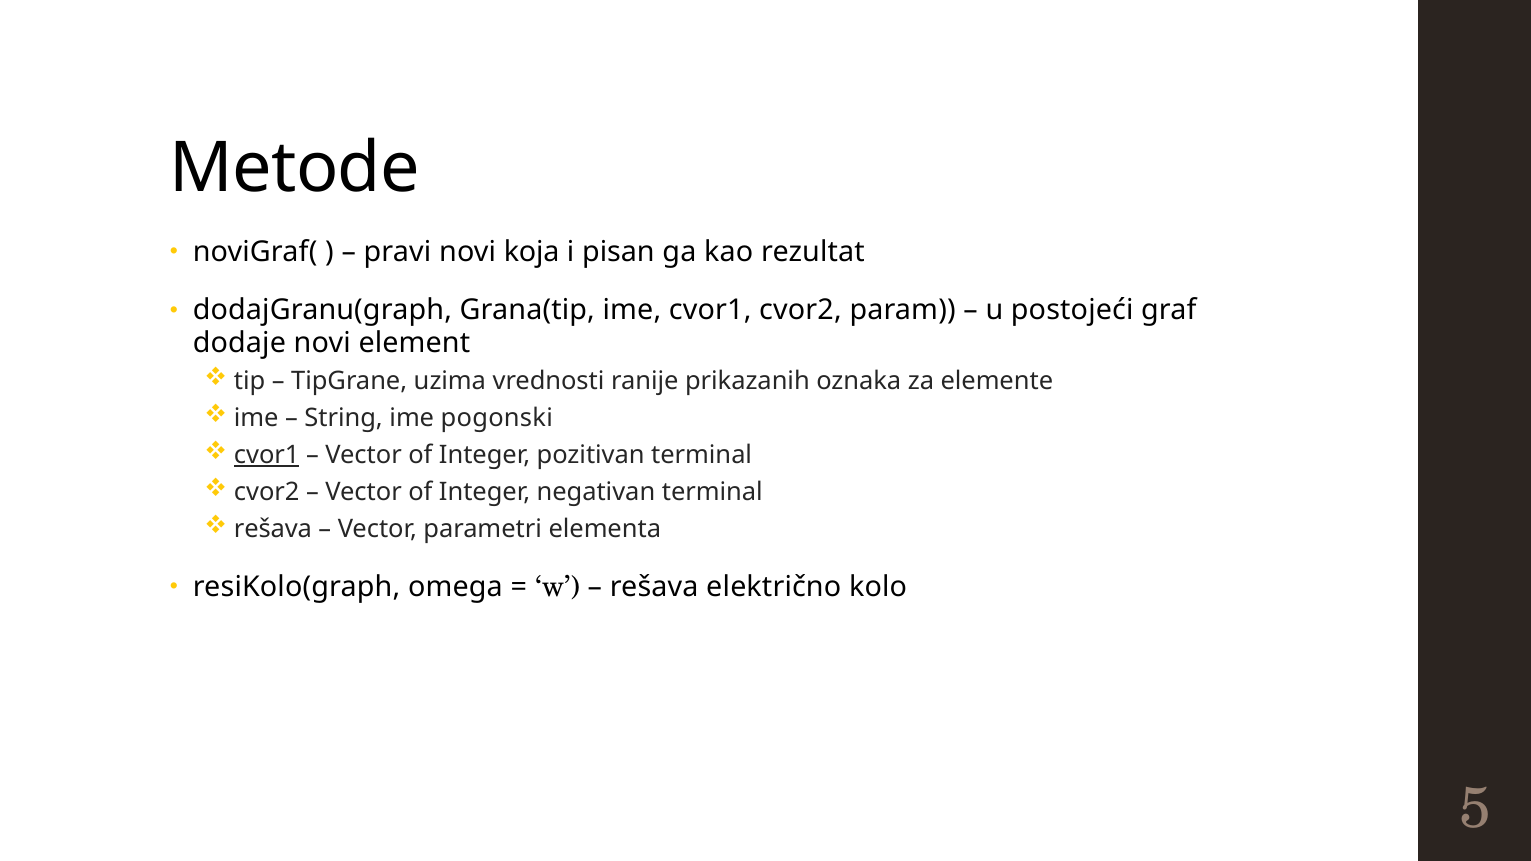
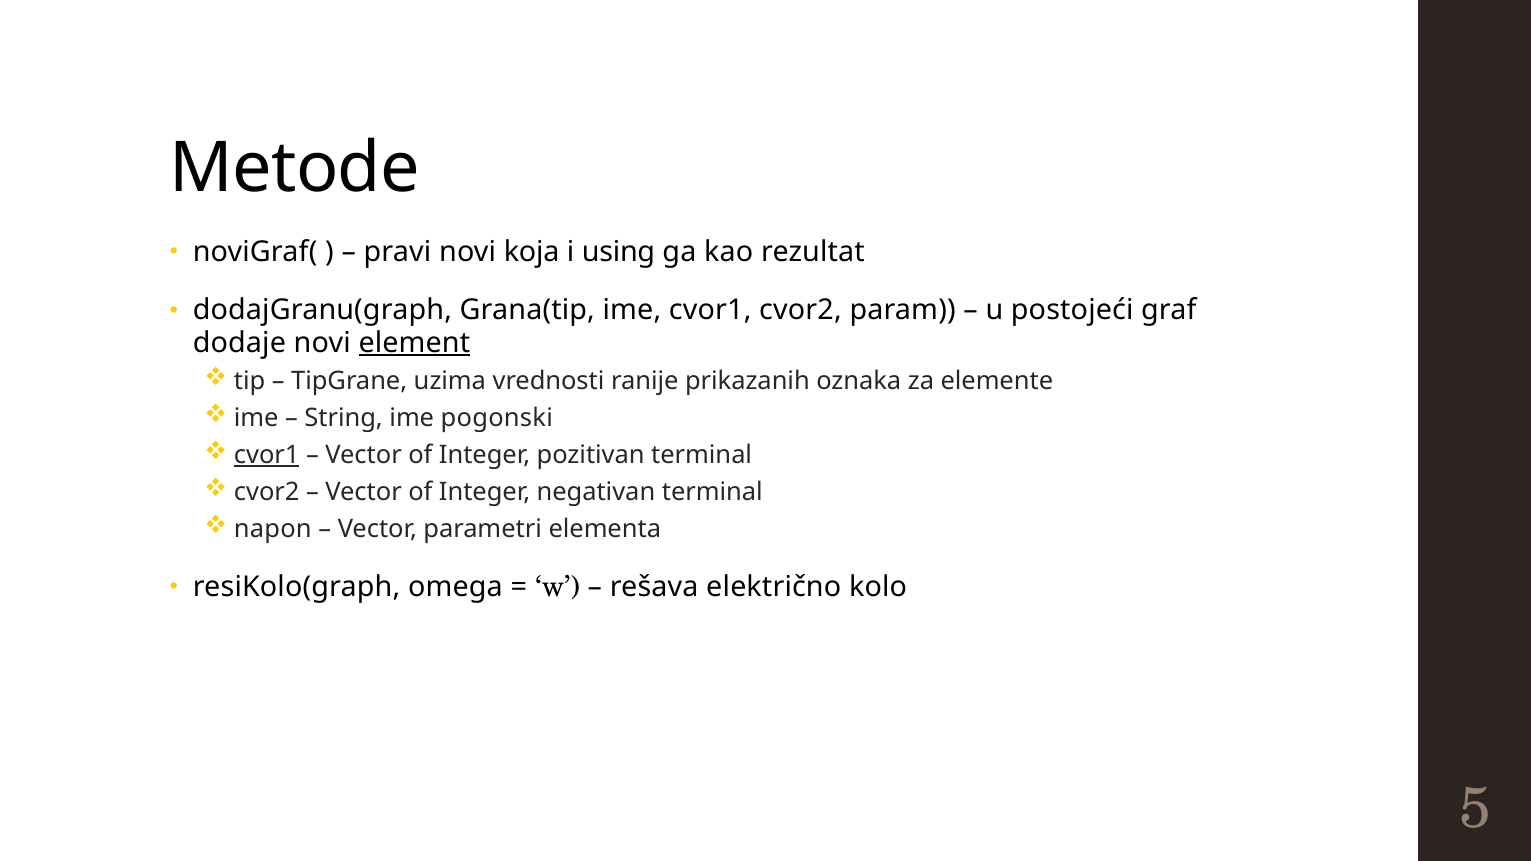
pisan: pisan -> using
element underline: none -> present
rešava at (273, 529): rešava -> napon
